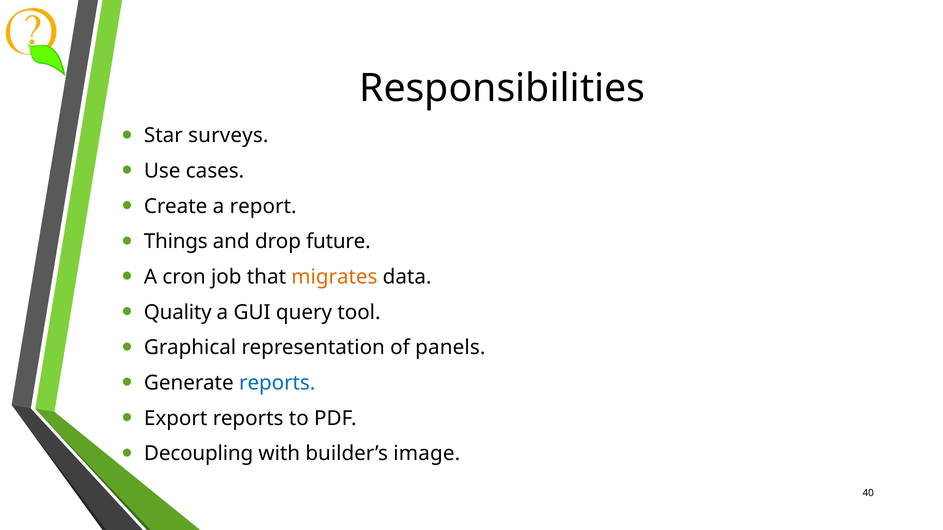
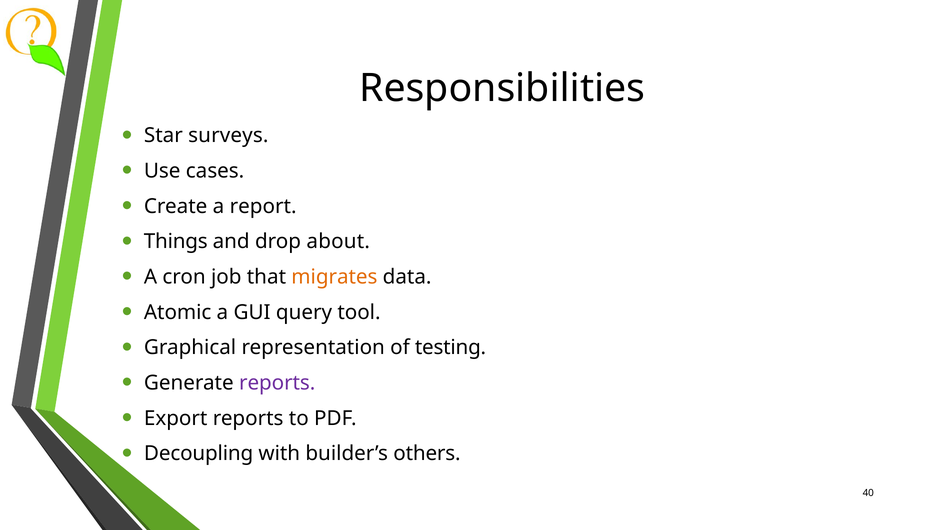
future: future -> about
Quality: Quality -> Atomic
panels: panels -> testing
reports at (277, 383) colour: blue -> purple
image: image -> others
